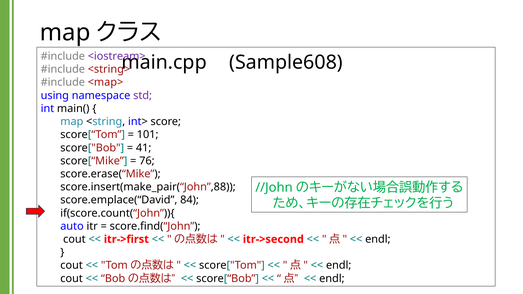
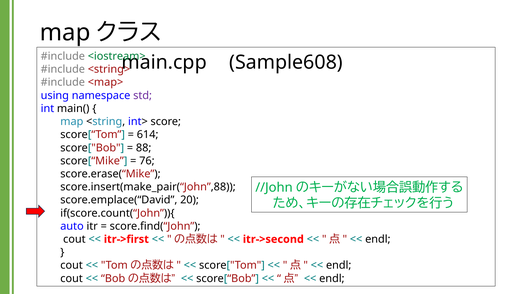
<iostream> colour: purple -> green
101: 101 -> 614
41: 41 -> 88
84: 84 -> 20
